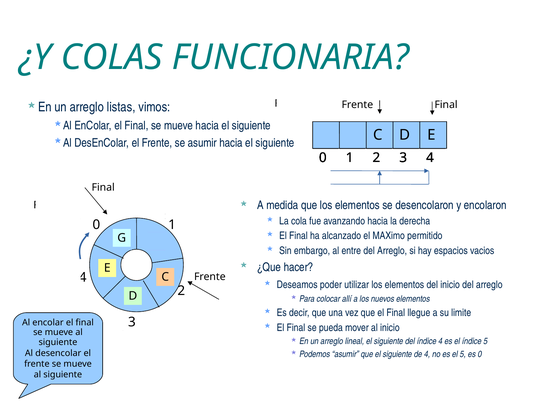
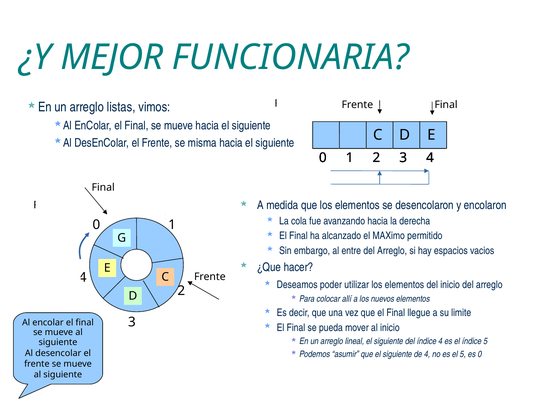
COLAS: COLAS -> MEJOR
se asumir: asumir -> misma
